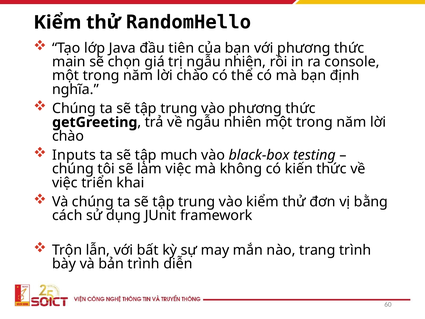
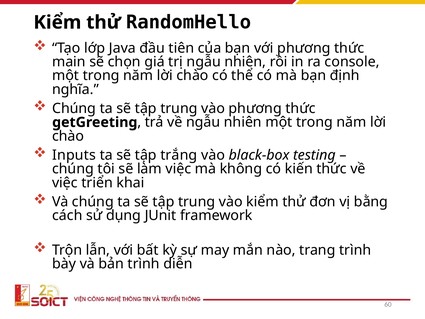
much: much -> trắng
